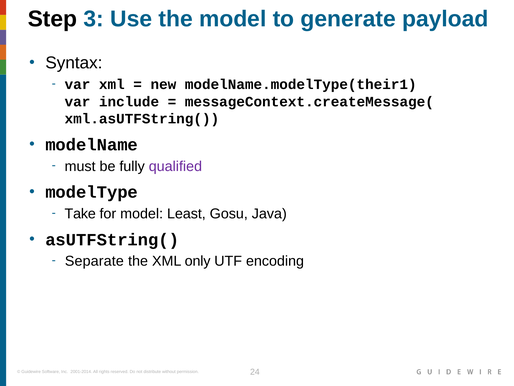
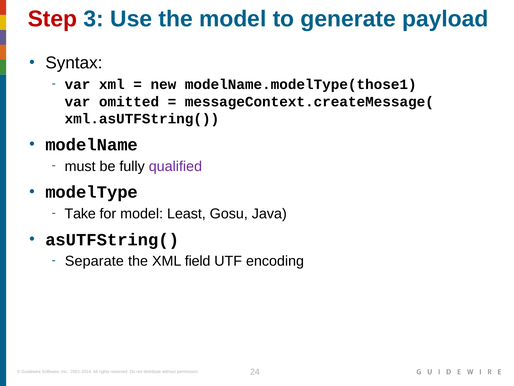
Step colour: black -> red
modelName.modelType(their1: modelName.modelType(their1 -> modelName.modelType(those1
include: include -> omitted
only: only -> field
